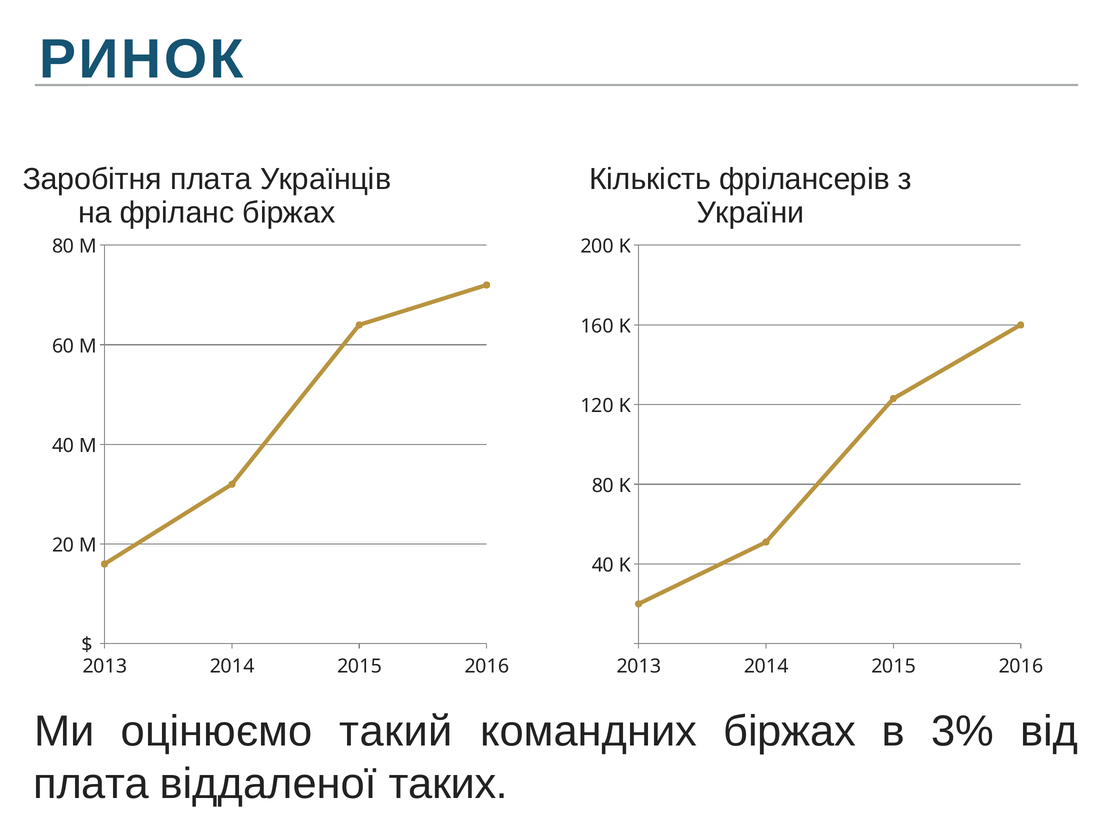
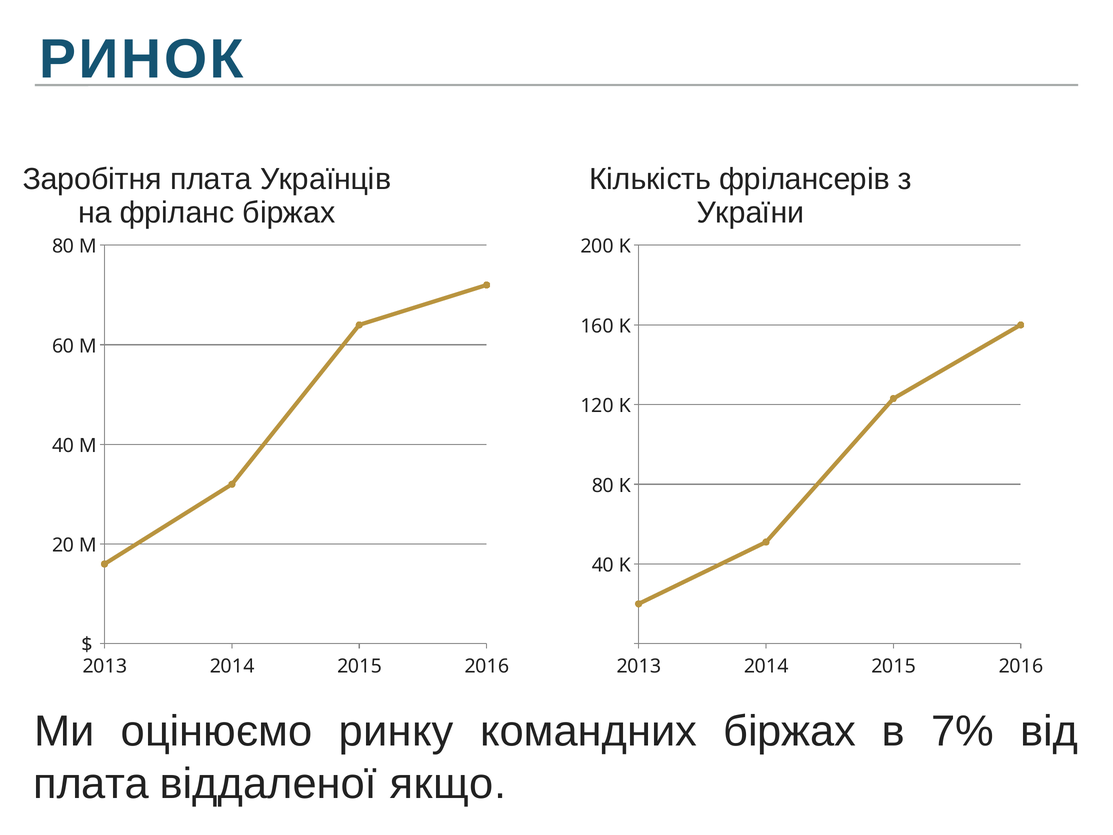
такий: такий -> ринку
3%: 3% -> 7%
таких: таких -> якщо
